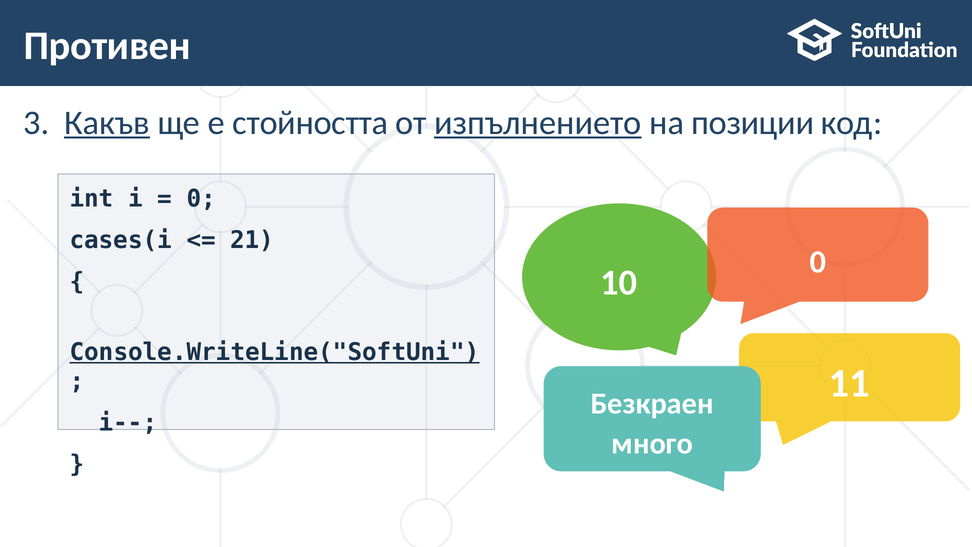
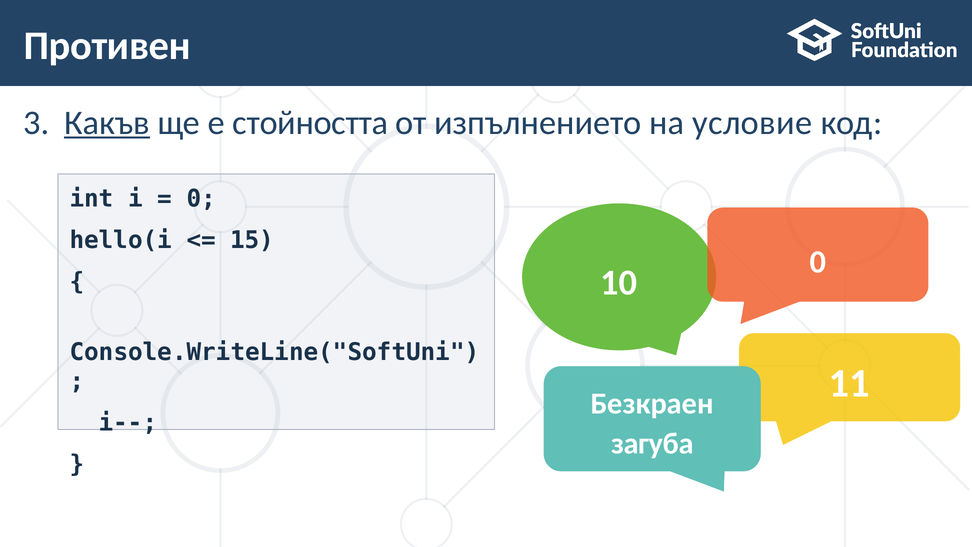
изпълнението underline: present -> none
позиции: позиции -> условие
cases(i: cases(i -> hello(i
21: 21 -> 15
Console.WriteLine("SoftUni underline: present -> none
много: много -> загуба
